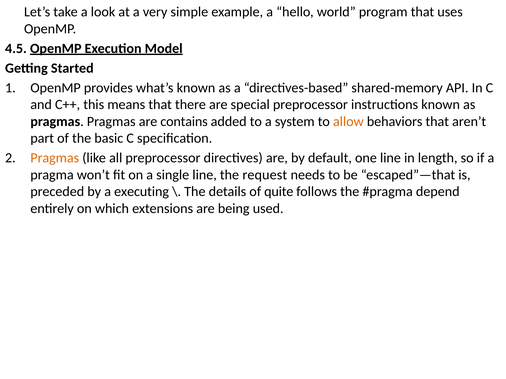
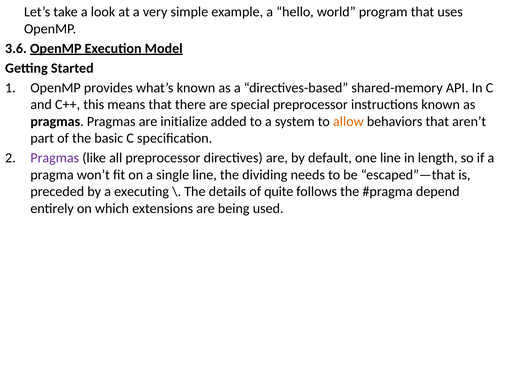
4.5: 4.5 -> 3.6
contains: contains -> initialize
Pragmas at (55, 158) colour: orange -> purple
request: request -> dividing
